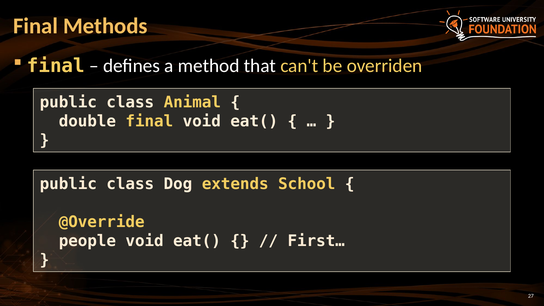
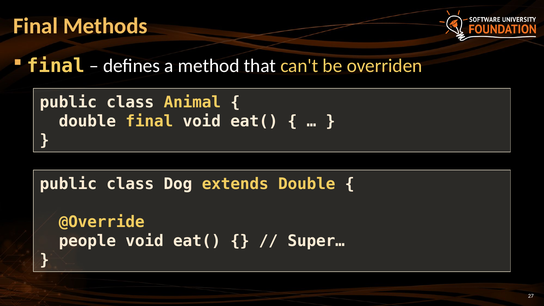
extends School: School -> Double
First…: First… -> Super…
